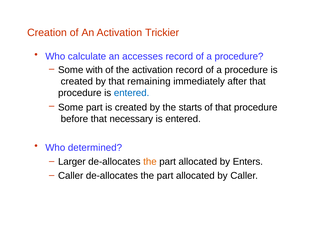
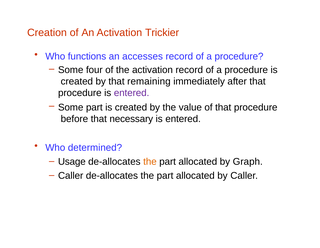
calculate: calculate -> functions
with: with -> four
entered at (132, 93) colour: blue -> purple
starts: starts -> value
Larger: Larger -> Usage
Enters: Enters -> Graph
